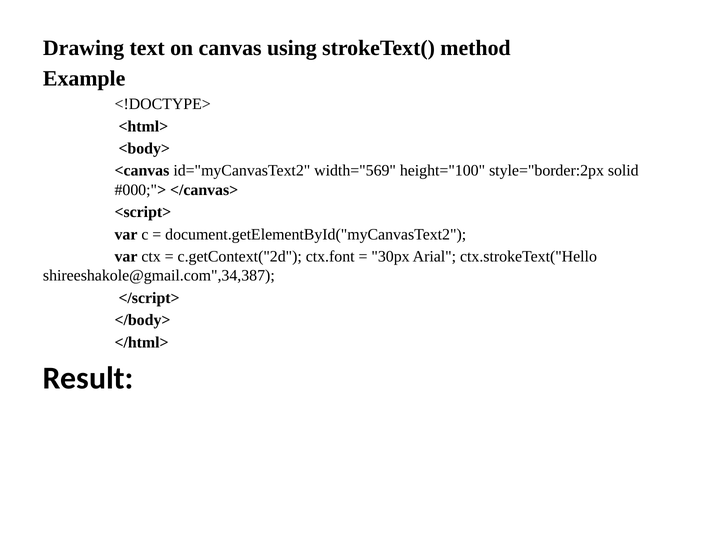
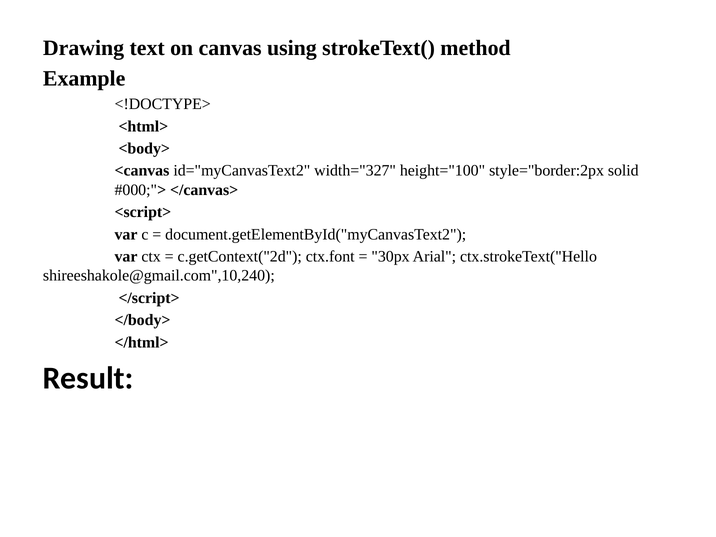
width="569: width="569 -> width="327
shireeshakole@gmail.com",34,387: shireeshakole@gmail.com",34,387 -> shireeshakole@gmail.com",10,240
